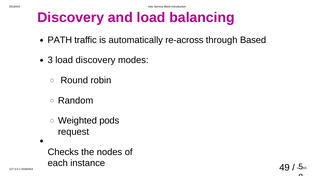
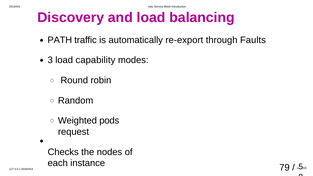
re-across: re-across -> re-export
Based: Based -> Faults
load discovery: discovery -> capability
49: 49 -> 79
